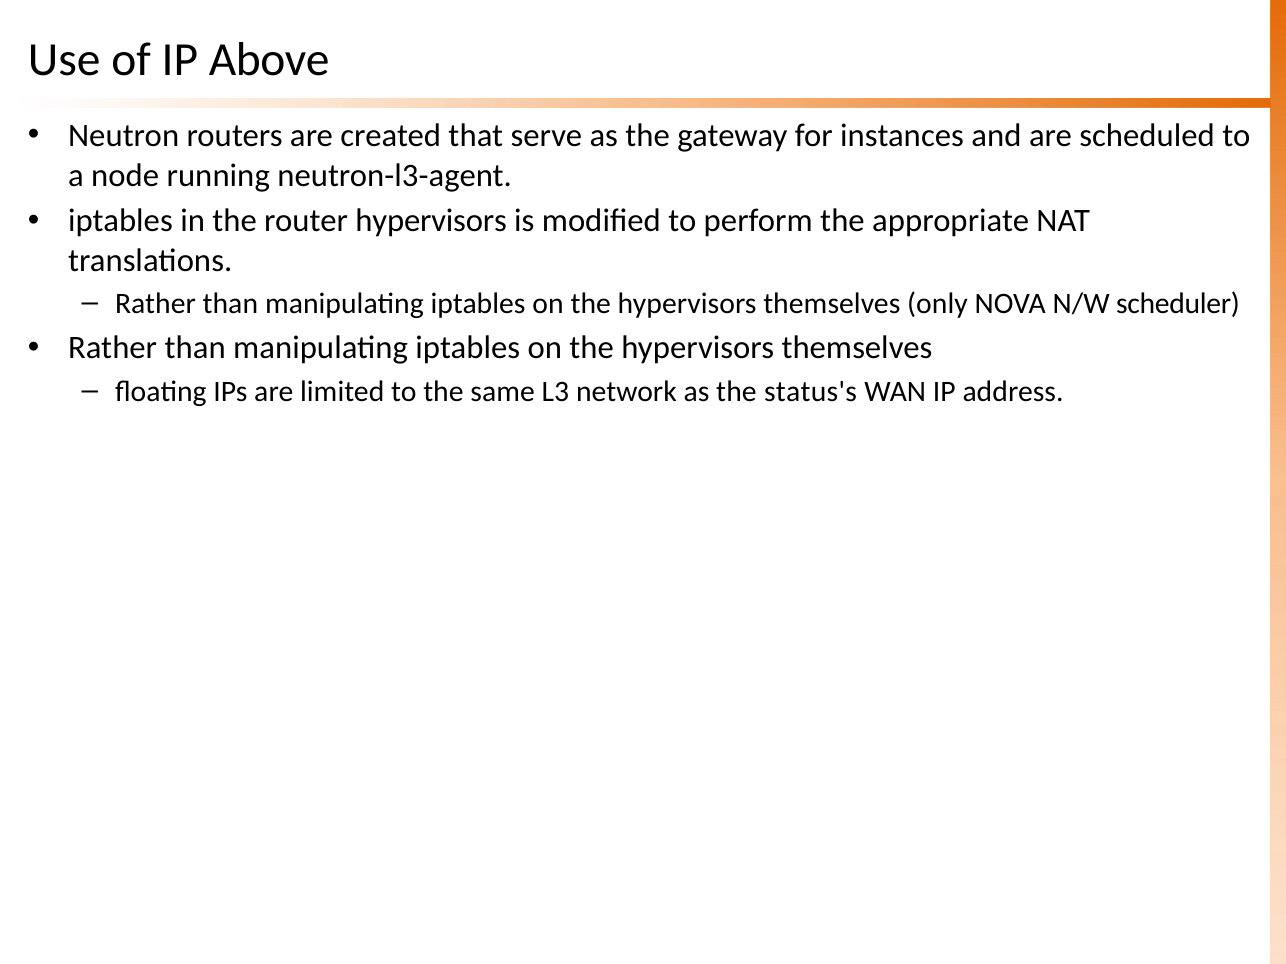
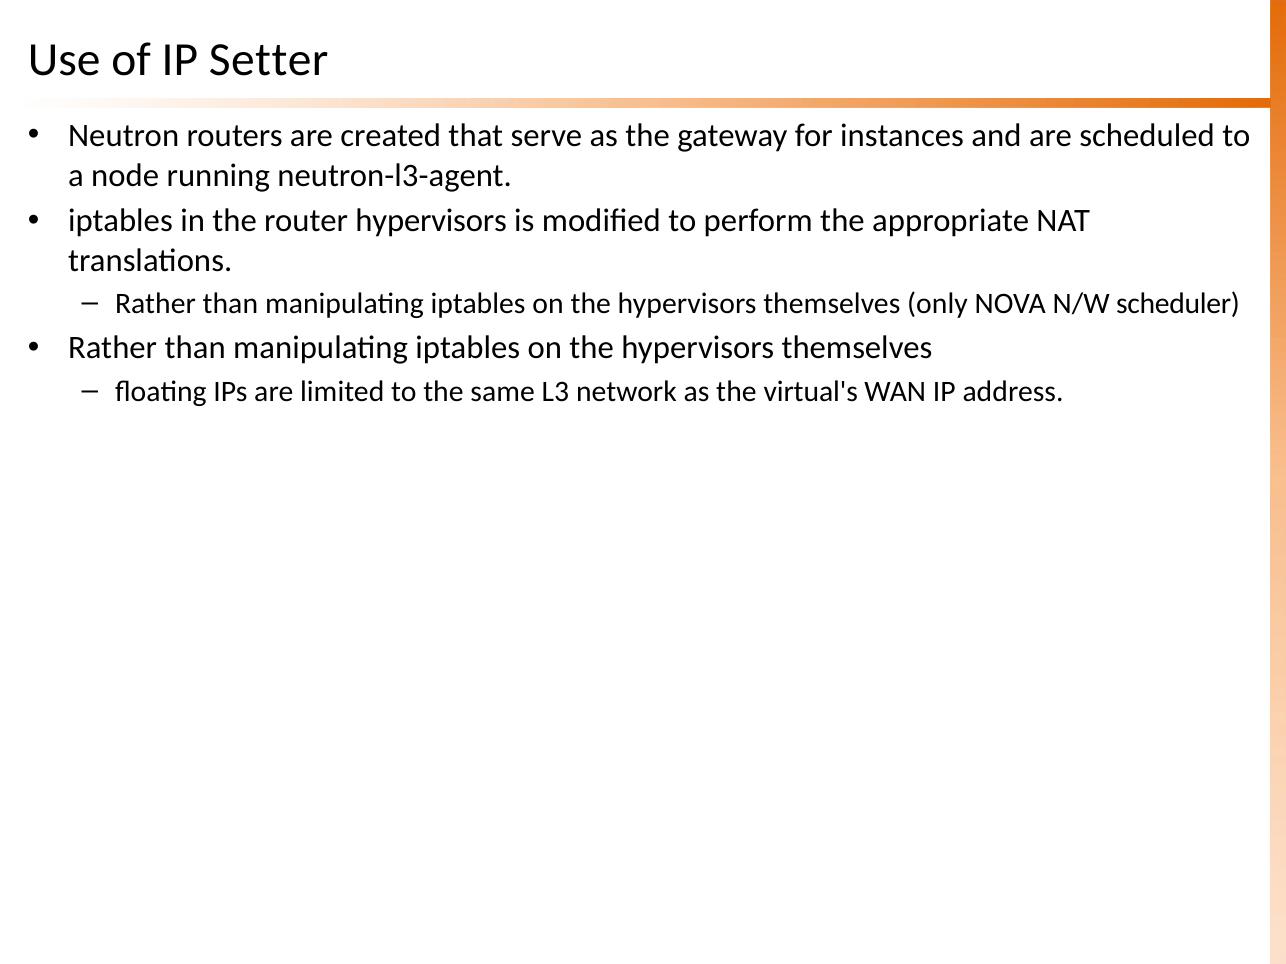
Above: Above -> Setter
status's: status's -> virtual's
